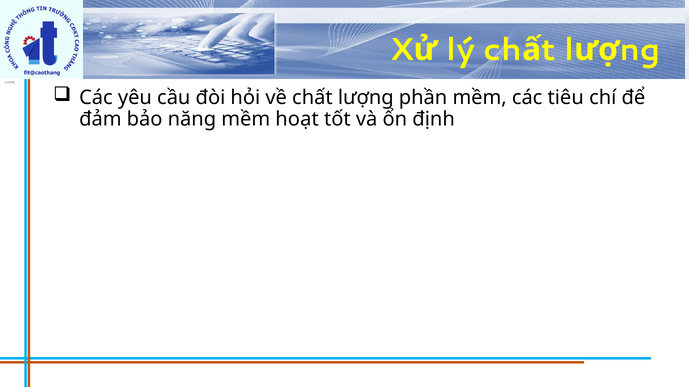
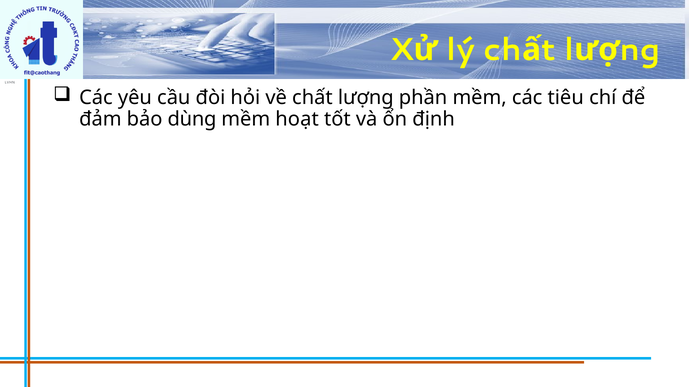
năng: năng -> dùng
